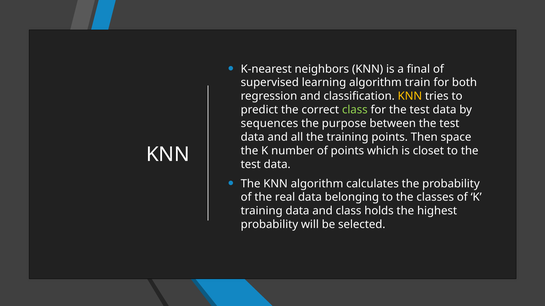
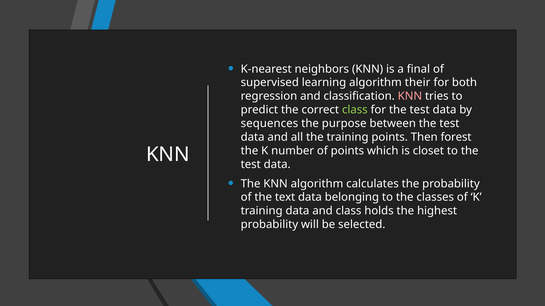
train: train -> their
KNN at (410, 96) colour: yellow -> pink
space: space -> forest
real: real -> text
